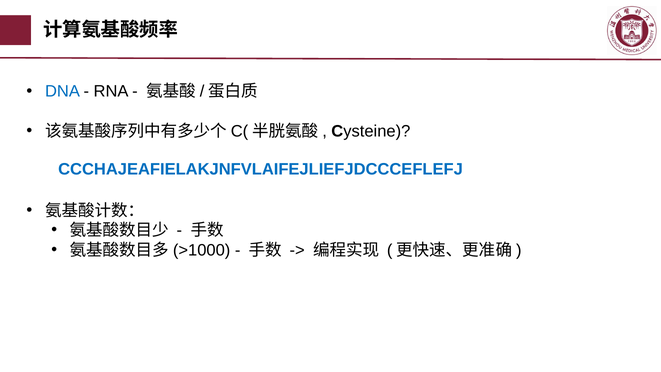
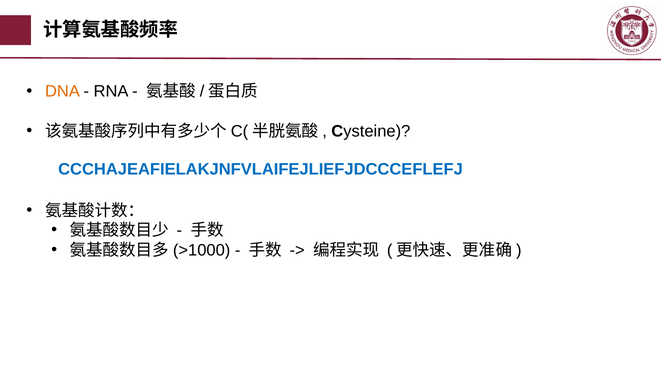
DNA colour: blue -> orange
